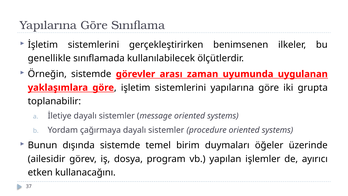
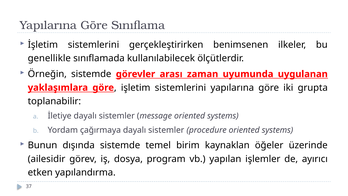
duymaları: duymaları -> kaynaklan
kullanacağını: kullanacağını -> yapılandırma
